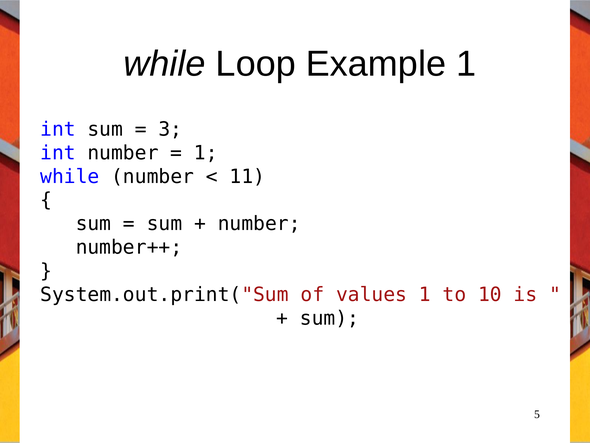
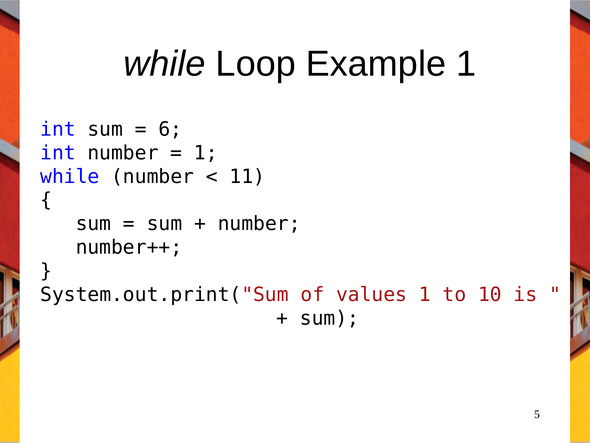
3: 3 -> 6
